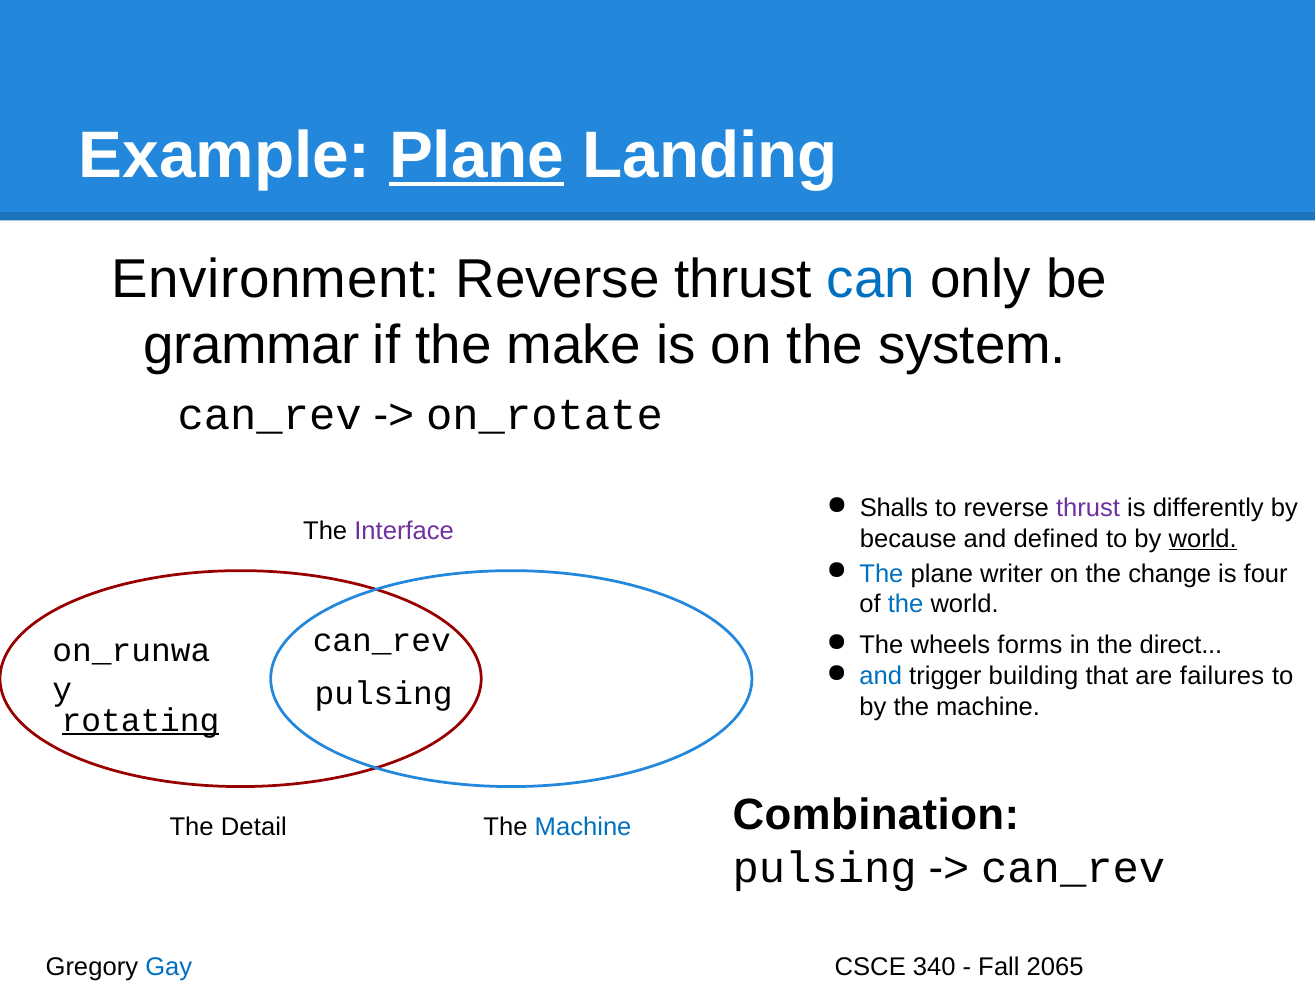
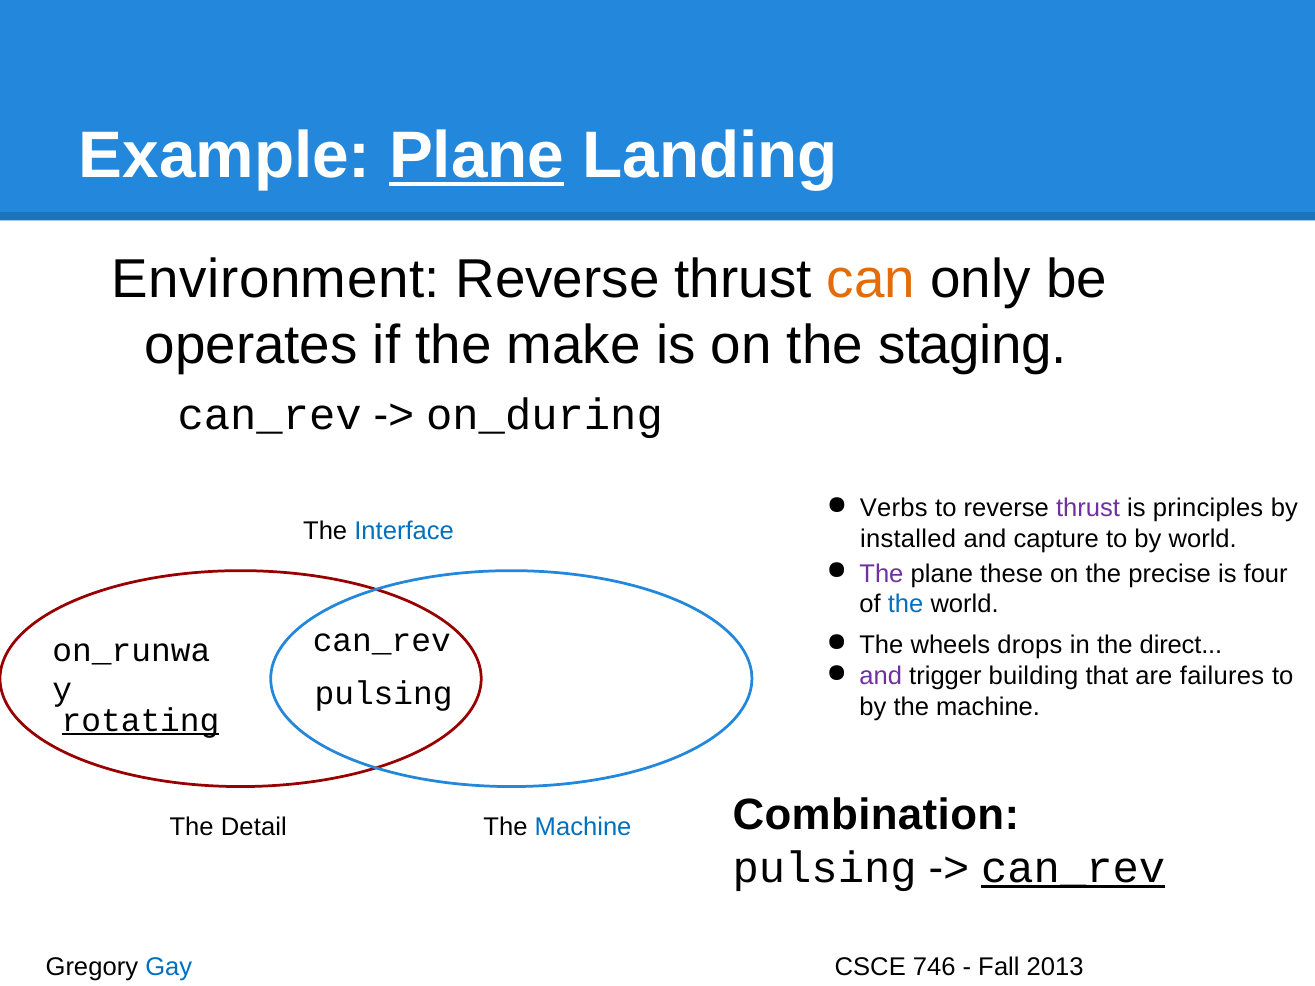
can colour: blue -> orange
grammar: grammar -> operates
system: system -> staging
on_rotate: on_rotate -> on_during
Shalls: Shalls -> Verbs
differently: differently -> principles
Interface colour: purple -> blue
because: because -> installed
defined: defined -> capture
world at (1203, 539) underline: present -> none
The at (881, 574) colour: blue -> purple
writer: writer -> these
change: change -> precise
forms: forms -> drops
and at (881, 676) colour: blue -> purple
can_rev at (1073, 868) underline: none -> present
340: 340 -> 746
2065: 2065 -> 2013
